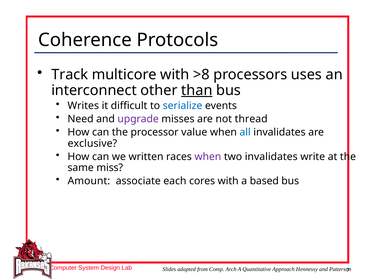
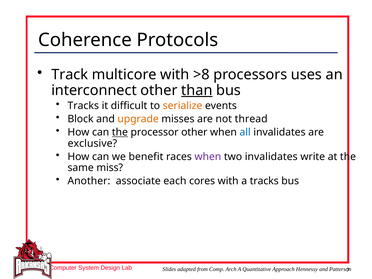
Writes at (83, 106): Writes -> Tracks
serialize colour: blue -> orange
Need: Need -> Block
upgrade colour: purple -> orange
the at (120, 132) underline: none -> present
processor value: value -> other
written: written -> benefit
Amount: Amount -> Another
a based: based -> tracks
